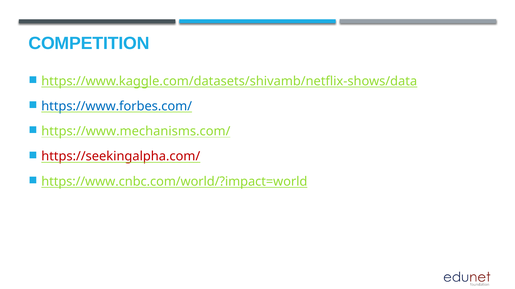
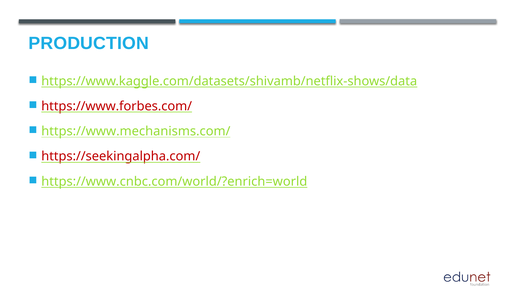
COMPETITION: COMPETITION -> PRODUCTION
https://www.forbes.com/ colour: blue -> red
https://www.cnbc.com/world/?impact=world: https://www.cnbc.com/world/?impact=world -> https://www.cnbc.com/world/?enrich=world
